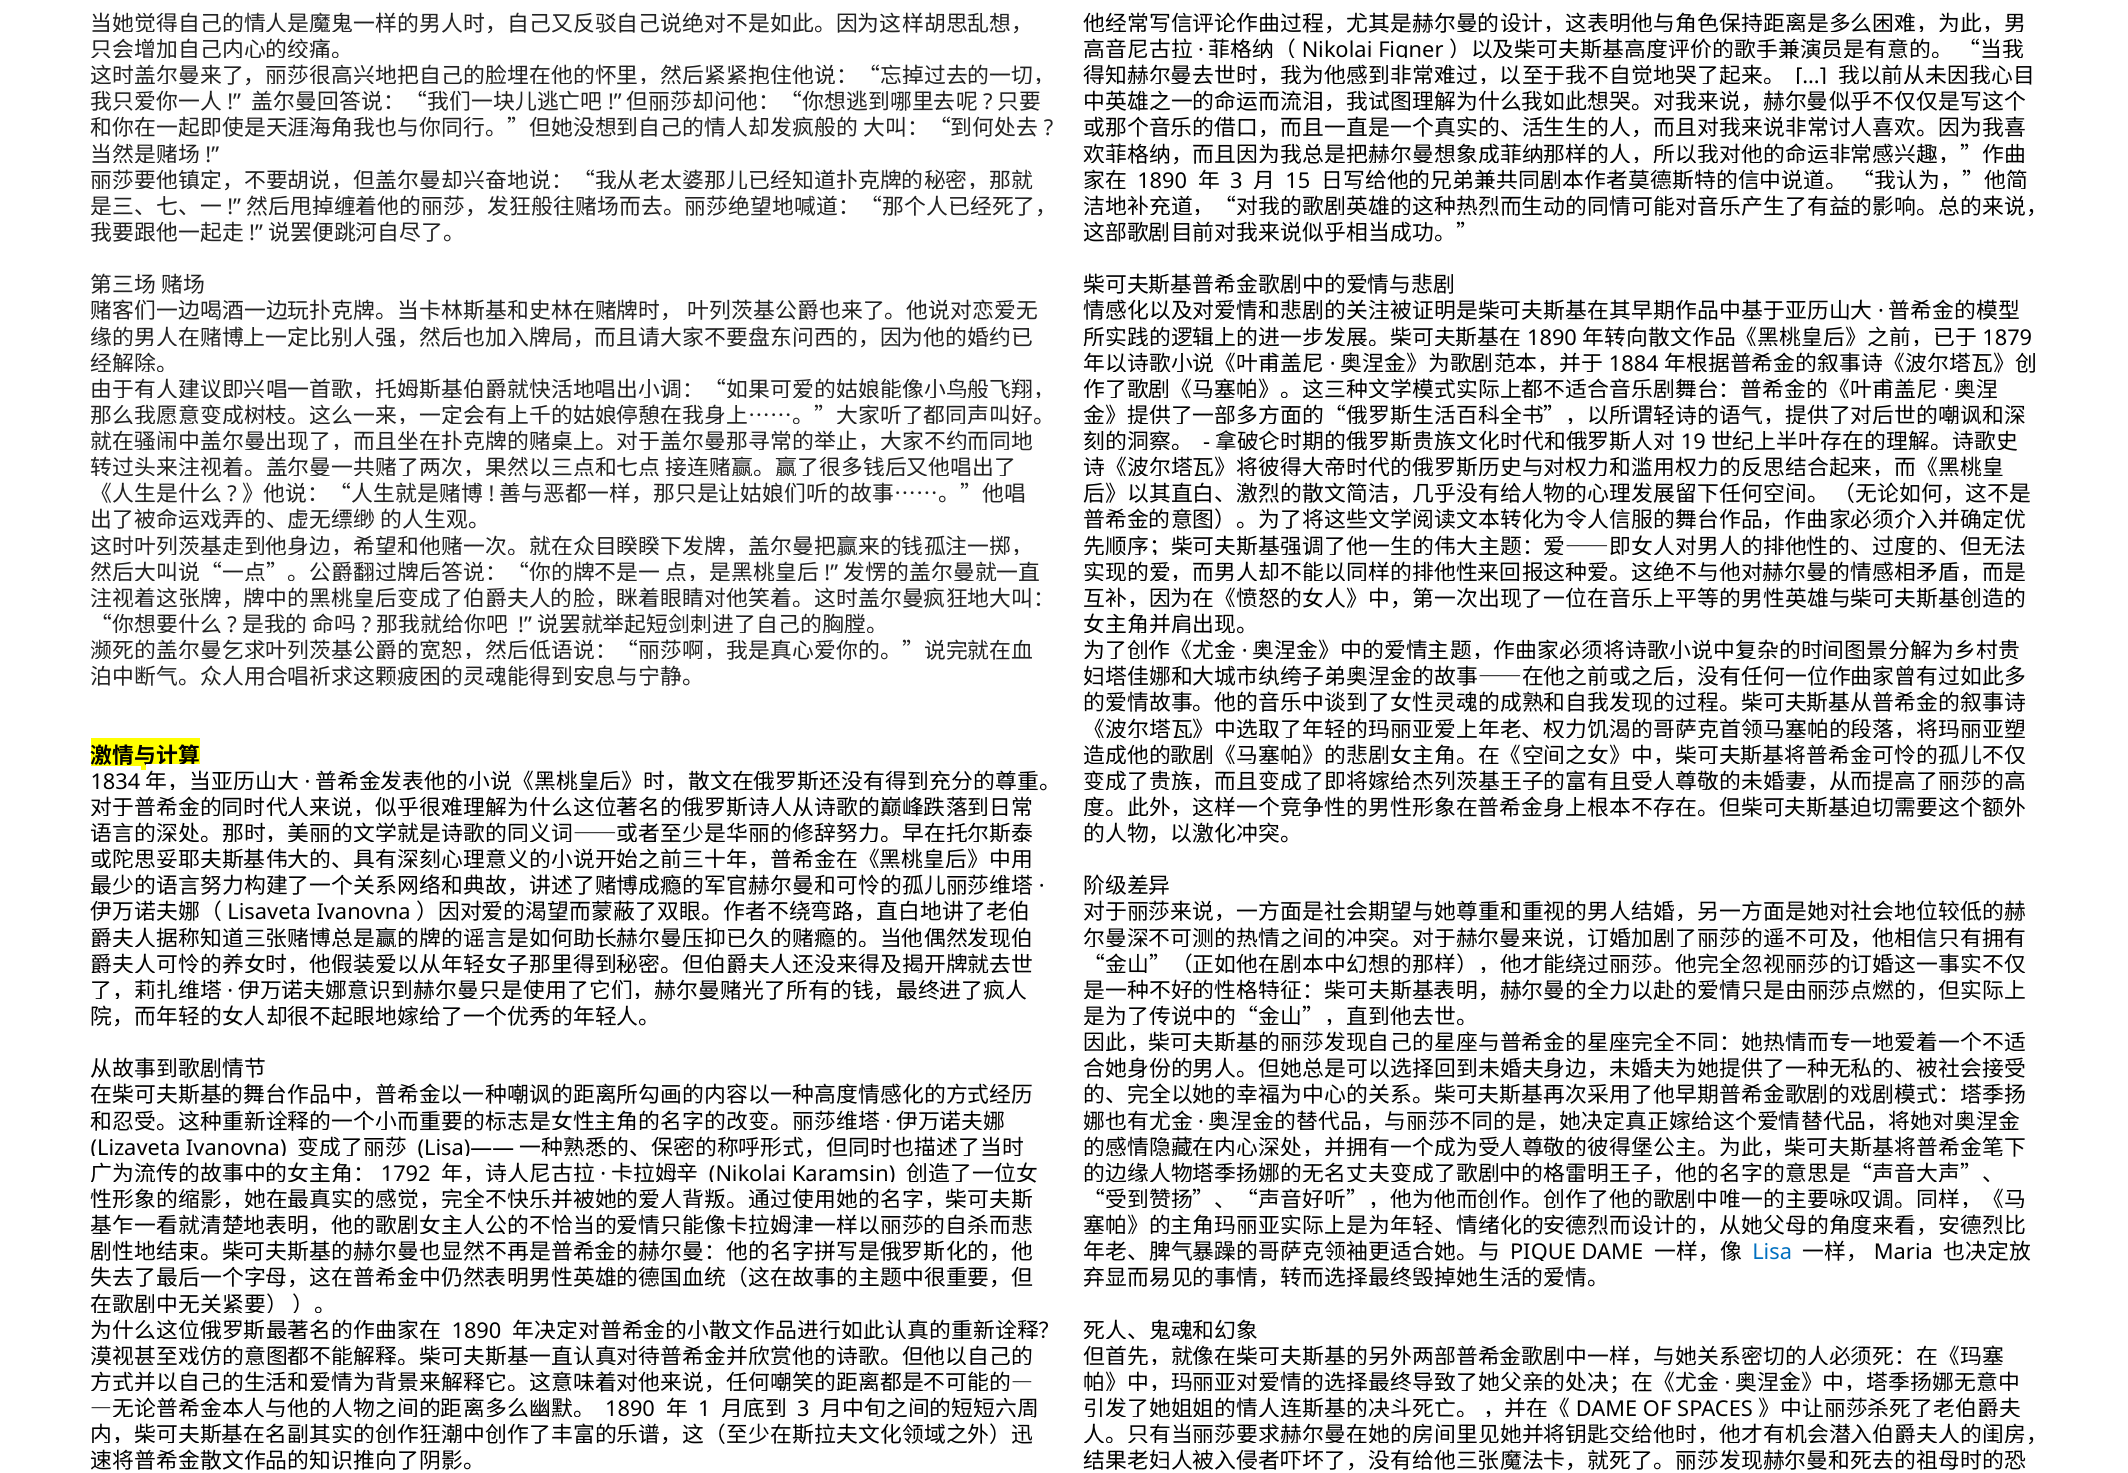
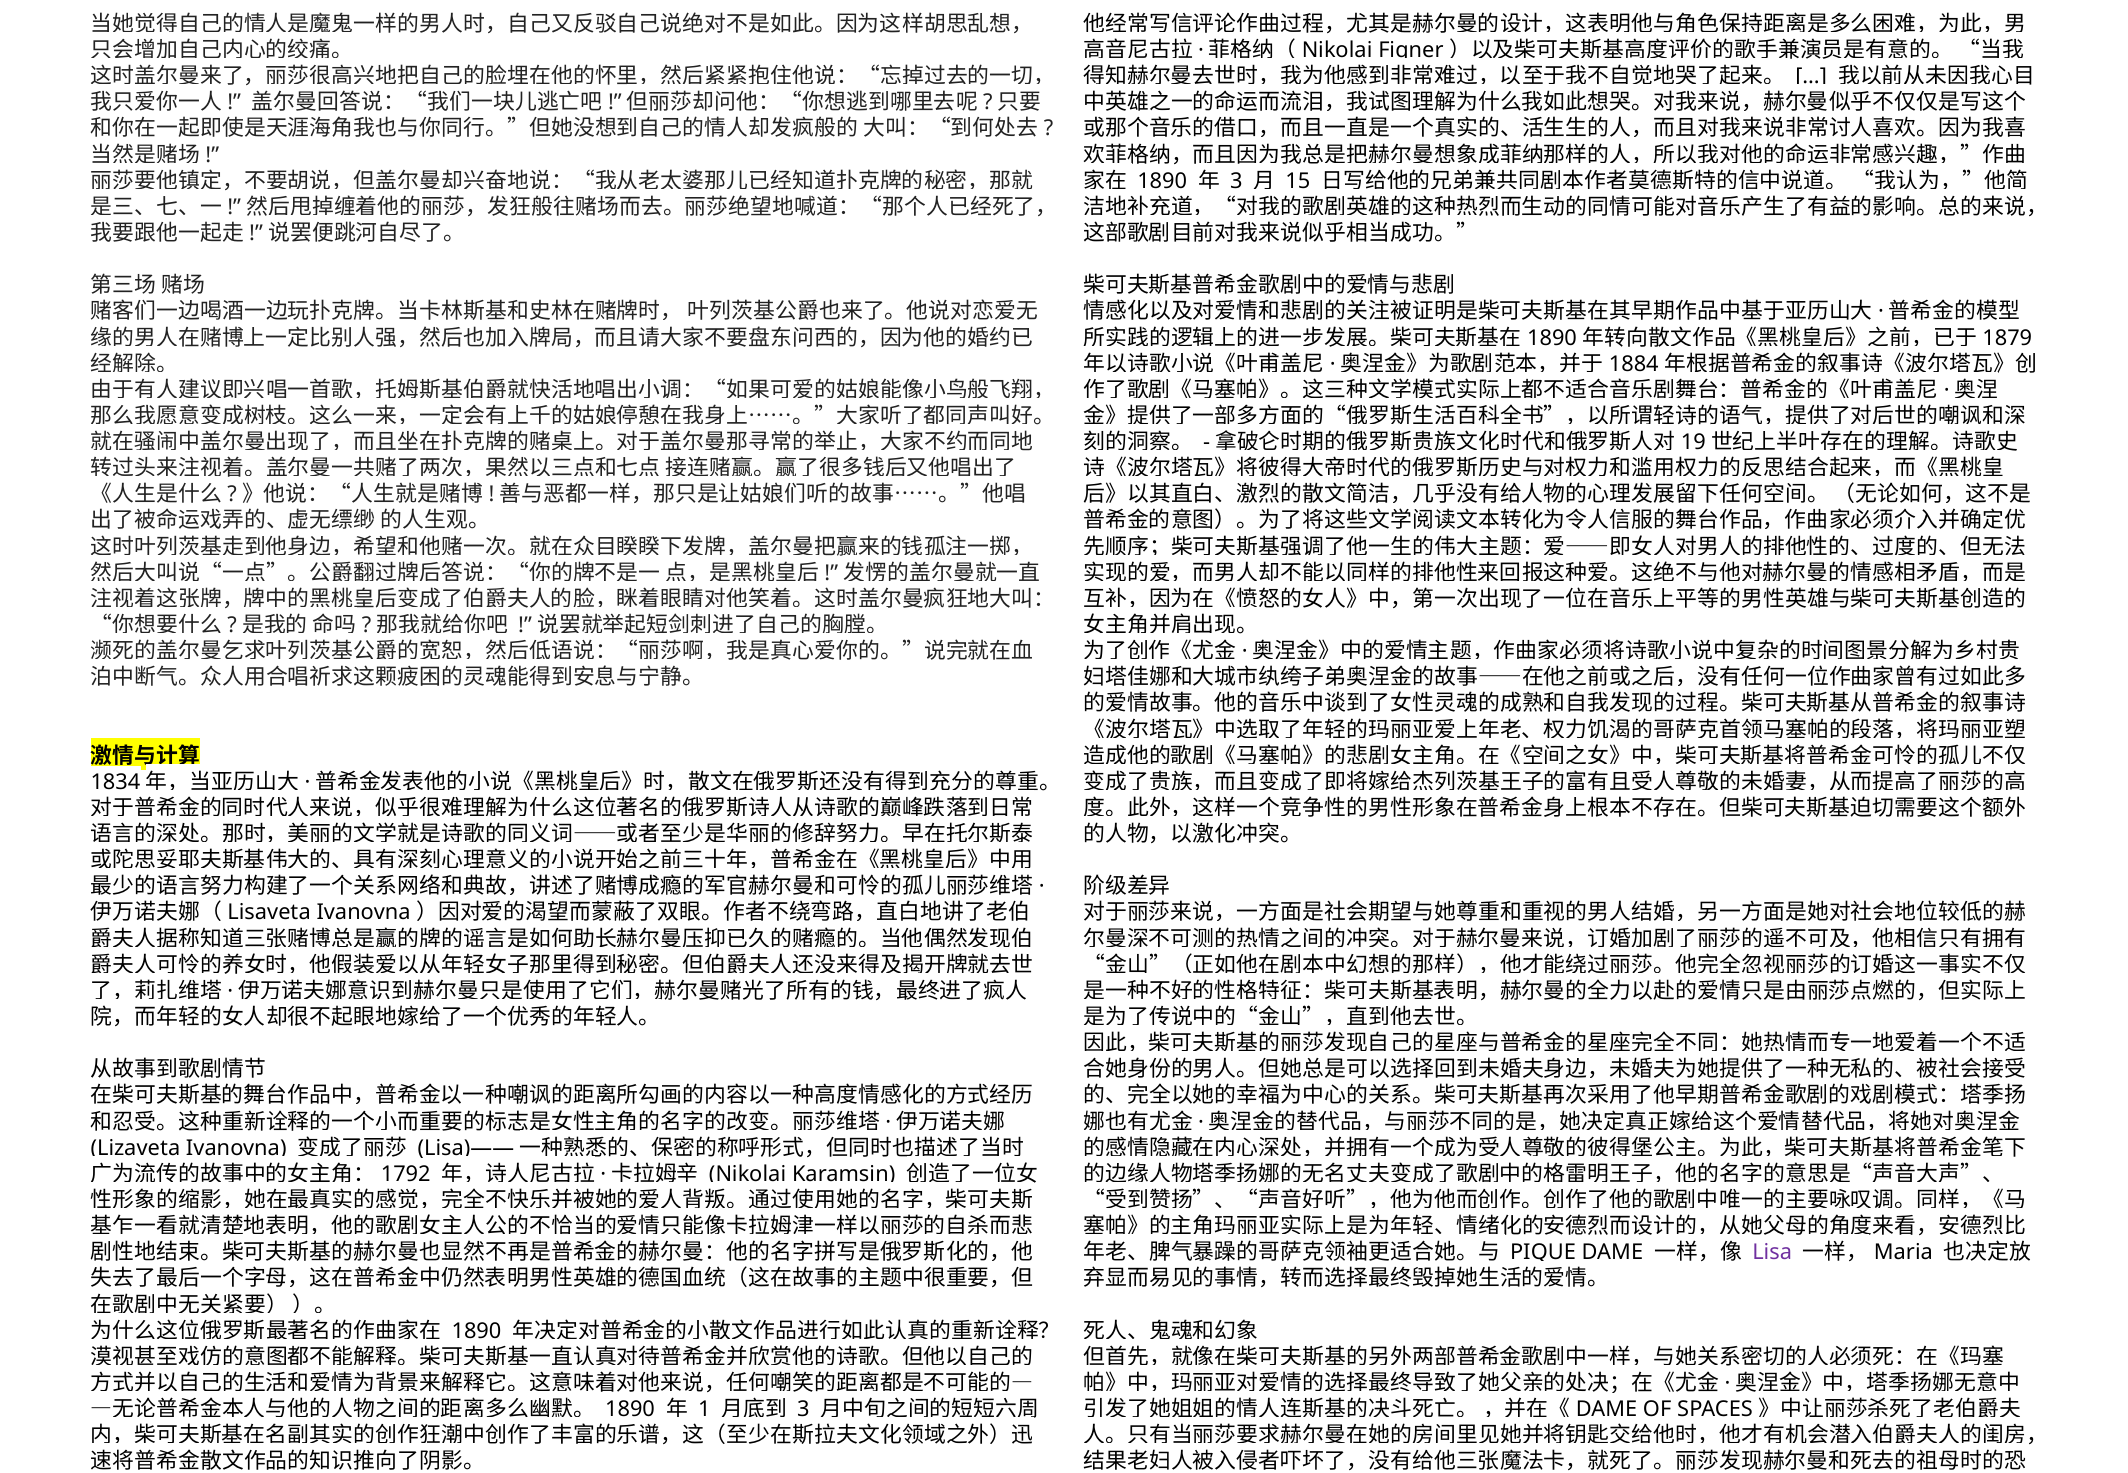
Lisa colour: blue -> purple
